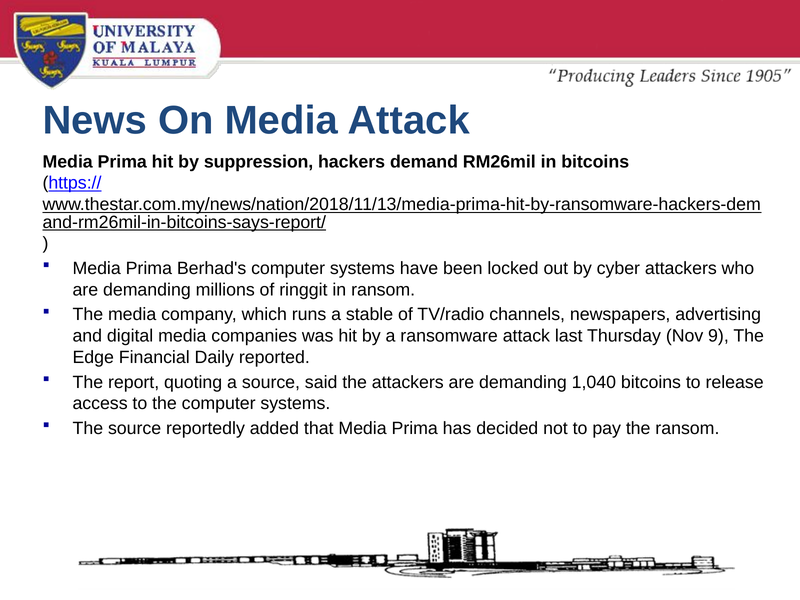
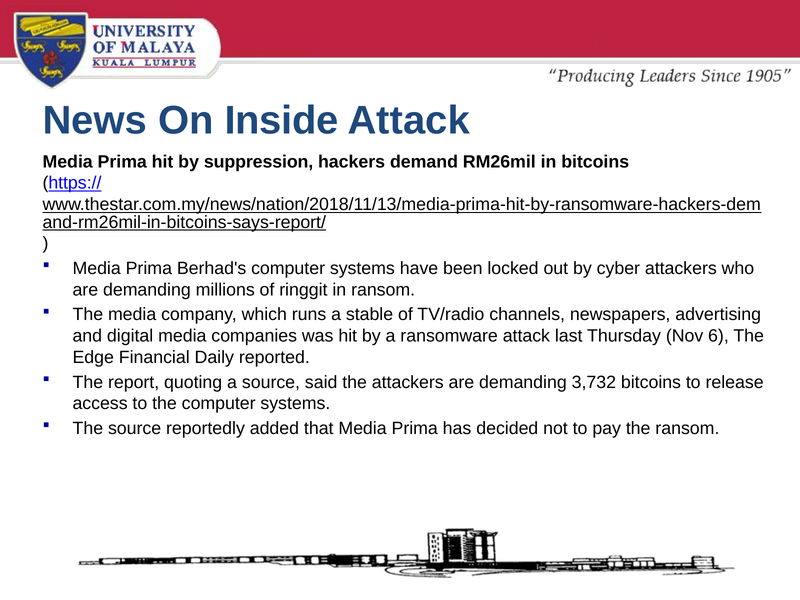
On Media: Media -> Inside
9: 9 -> 6
1,040: 1,040 -> 3,732
